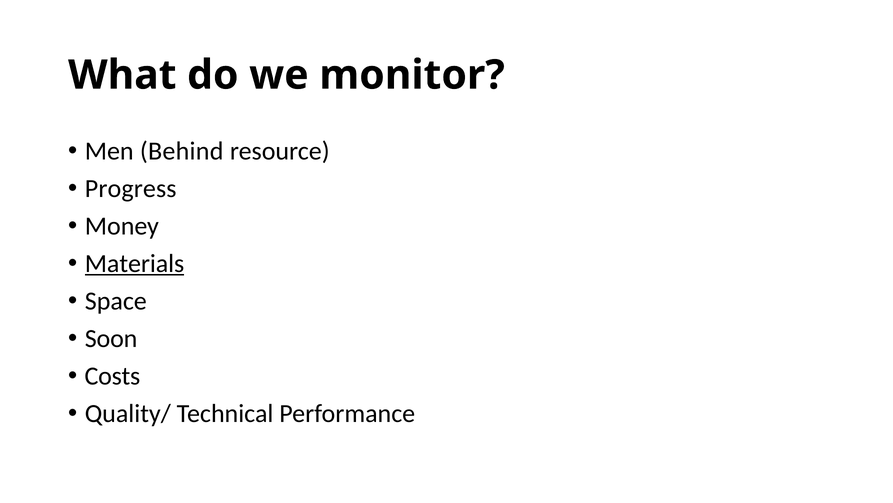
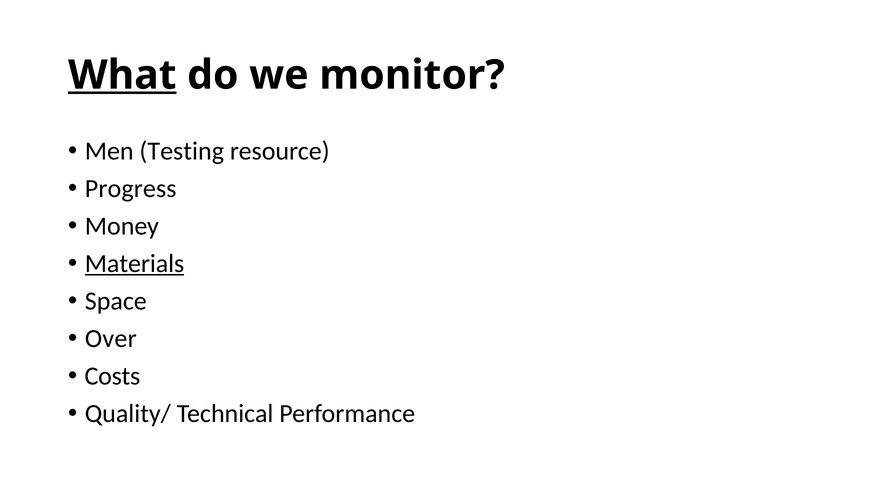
What underline: none -> present
Behind: Behind -> Testing
Soon: Soon -> Over
